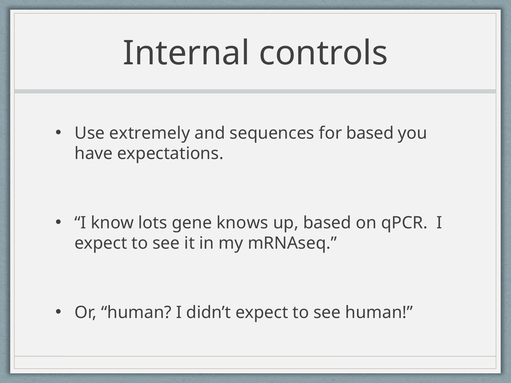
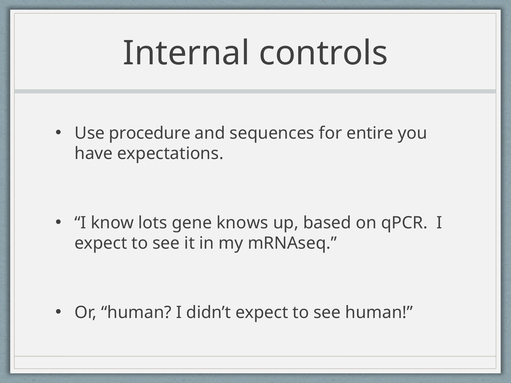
extremely: extremely -> procedure
for based: based -> entire
